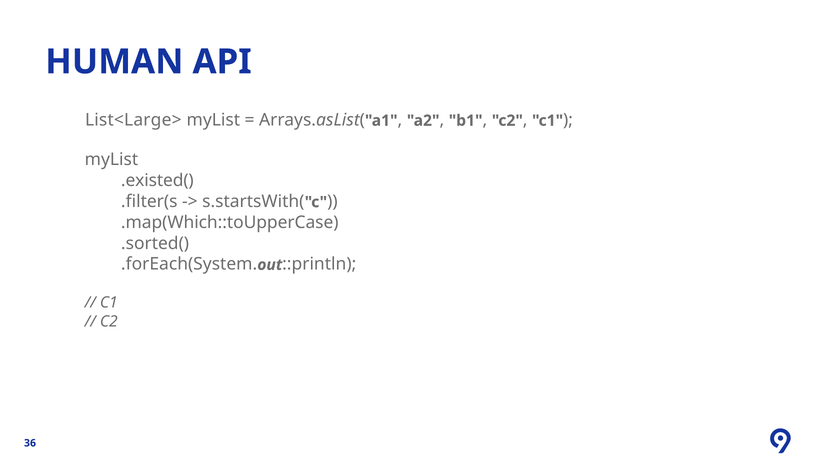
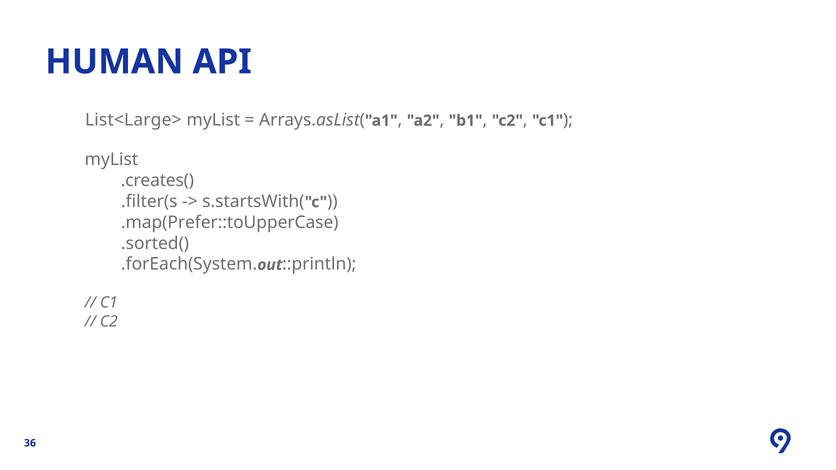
.existed(: .existed( -> .creates(
.map(Which::toUpperCase: .map(Which::toUpperCase -> .map(Prefer::toUpperCase
